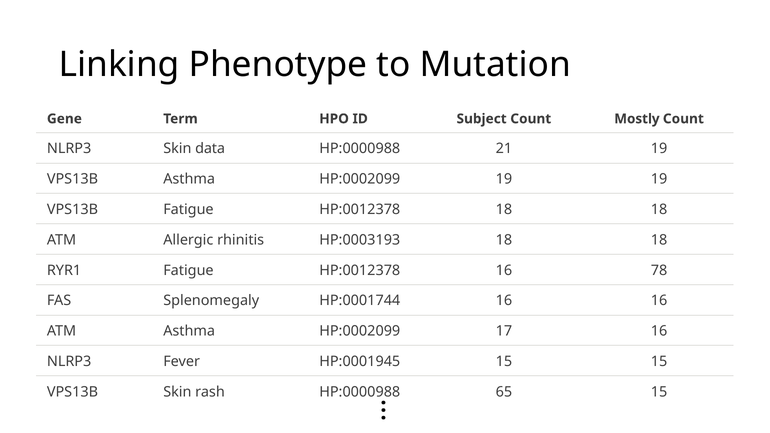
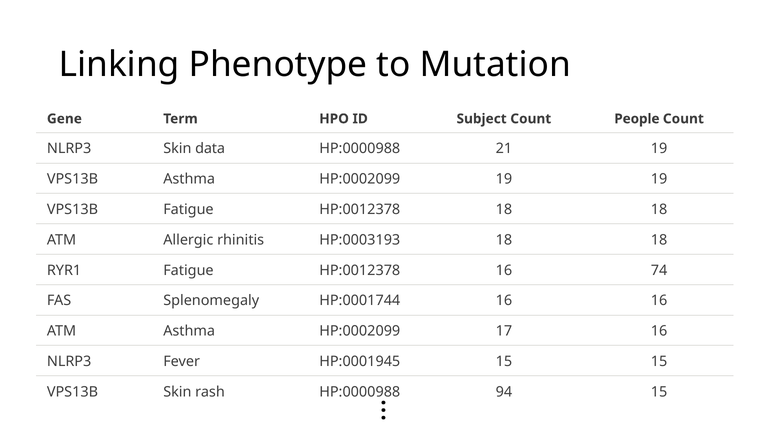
Mostly: Mostly -> People
78: 78 -> 74
65: 65 -> 94
